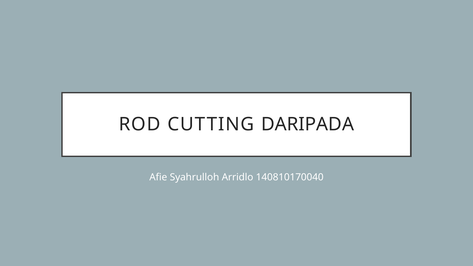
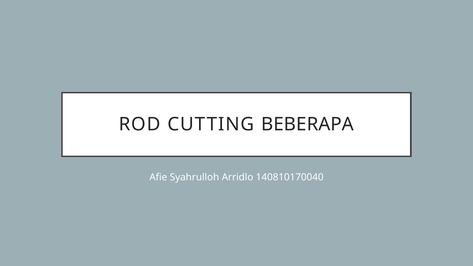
DARIPADA: DARIPADA -> BEBERAPA
